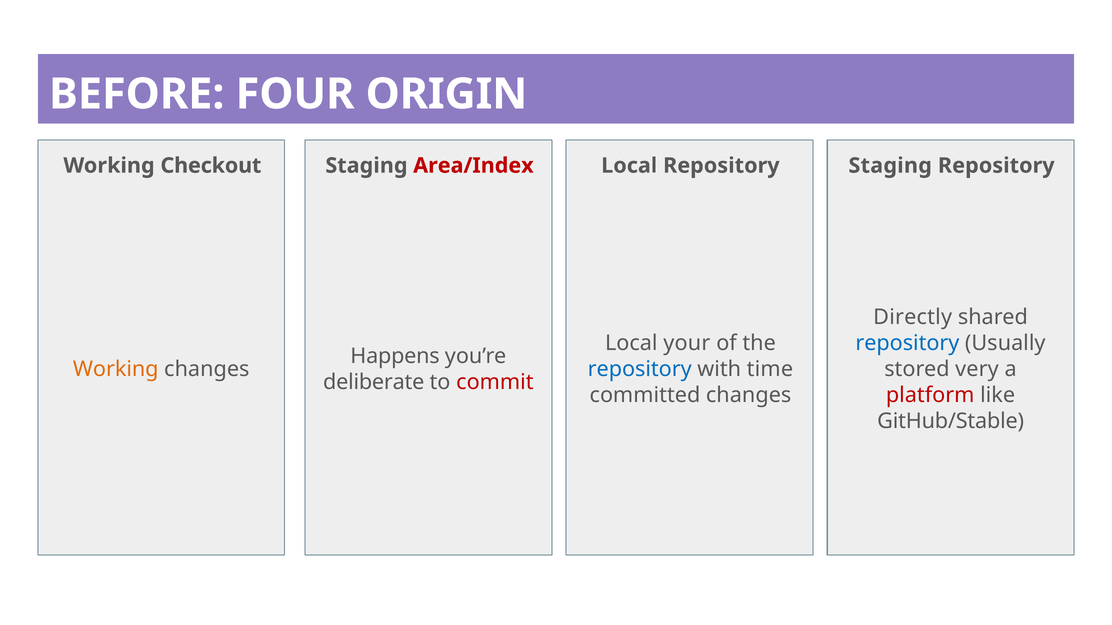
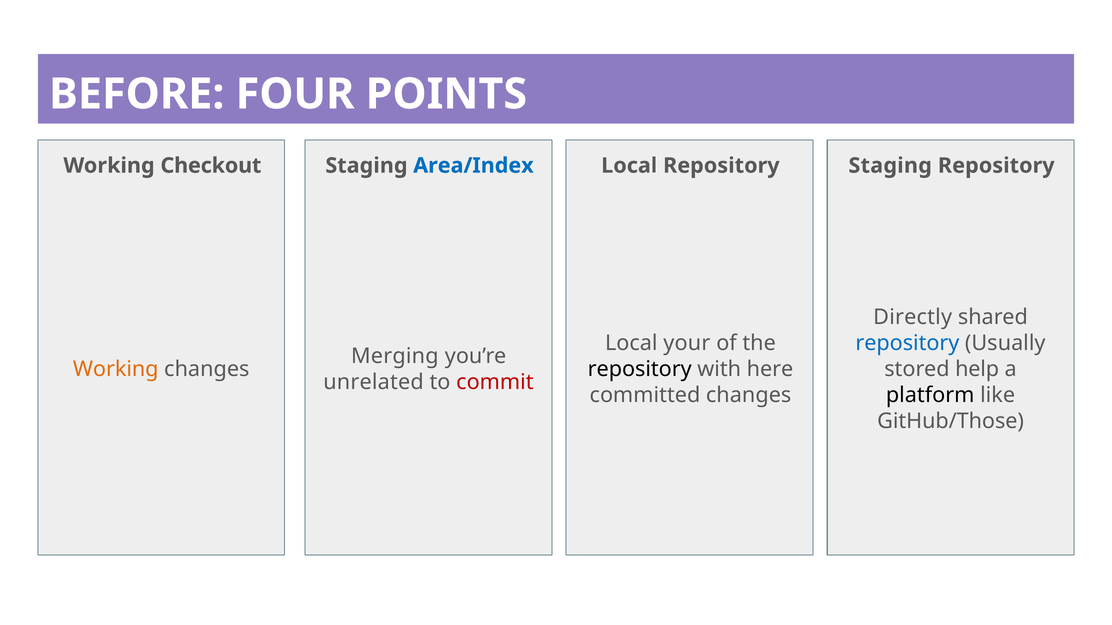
ORIGIN: ORIGIN -> POINTS
Area/Index colour: red -> blue
Happens: Happens -> Merging
repository at (640, 369) colour: blue -> black
time: time -> here
very: very -> help
deliberate: deliberate -> unrelated
platform colour: red -> black
GitHub/Stable: GitHub/Stable -> GitHub/Those
